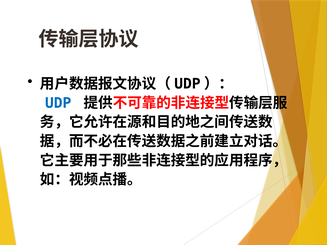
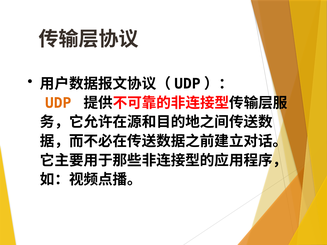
UDP colour: blue -> orange
